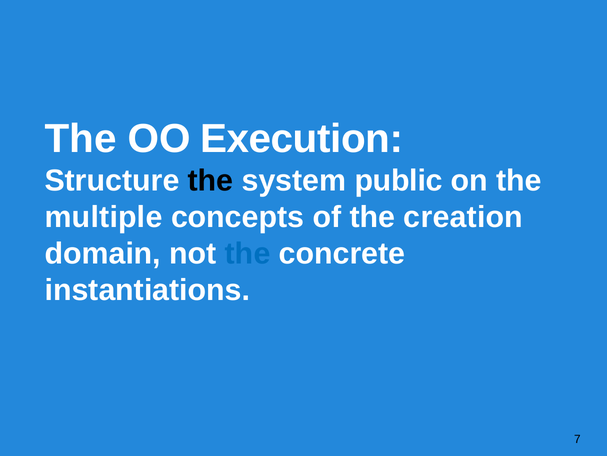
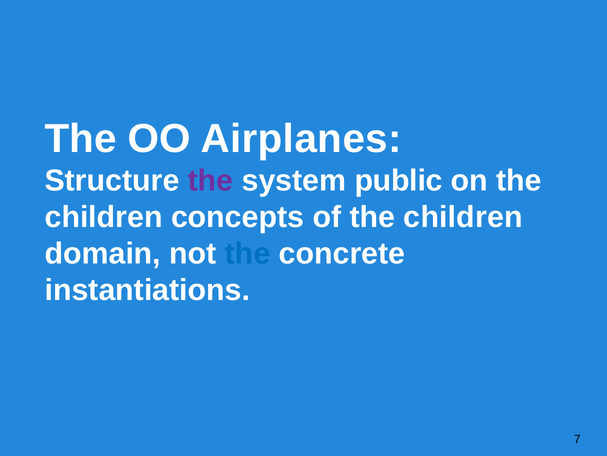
Execution: Execution -> Airplanes
the at (211, 180) colour: black -> purple
multiple at (104, 217): multiple -> children
of the creation: creation -> children
